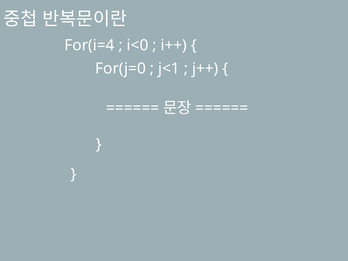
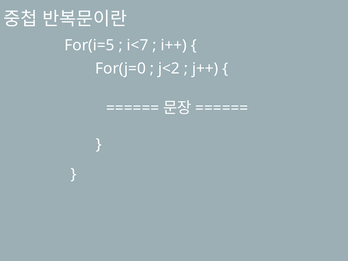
For(i=4: For(i=4 -> For(i=5
i<0: i<0 -> i<7
j<1: j<1 -> j<2
